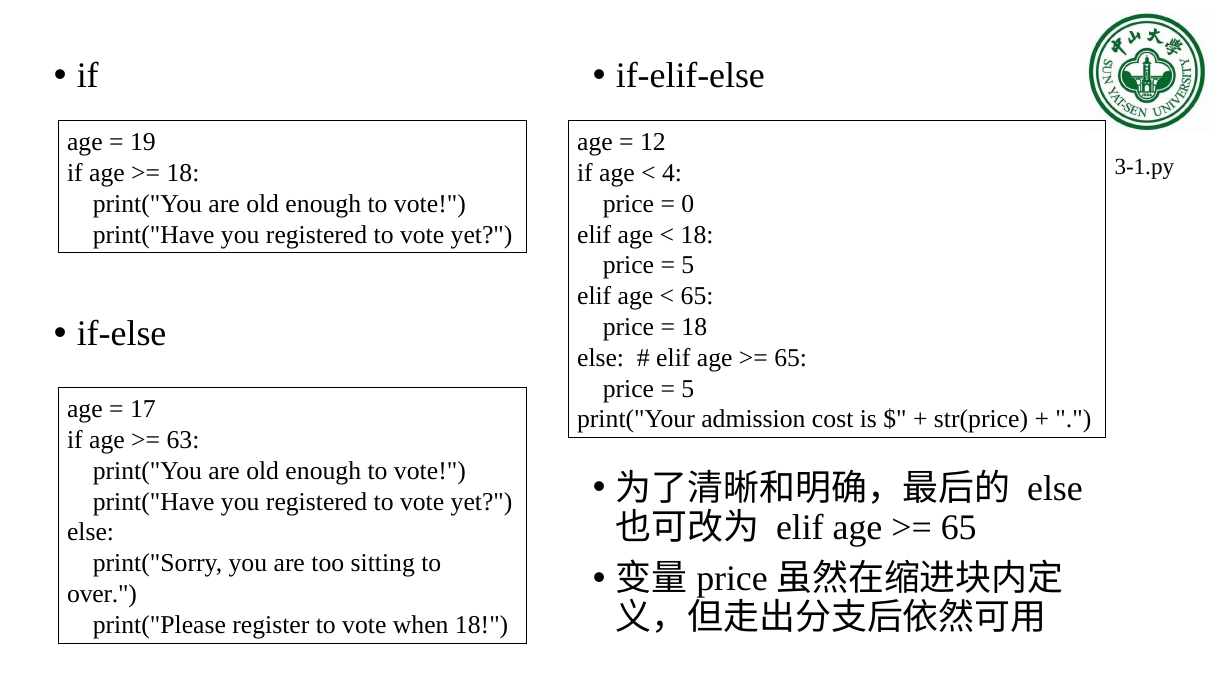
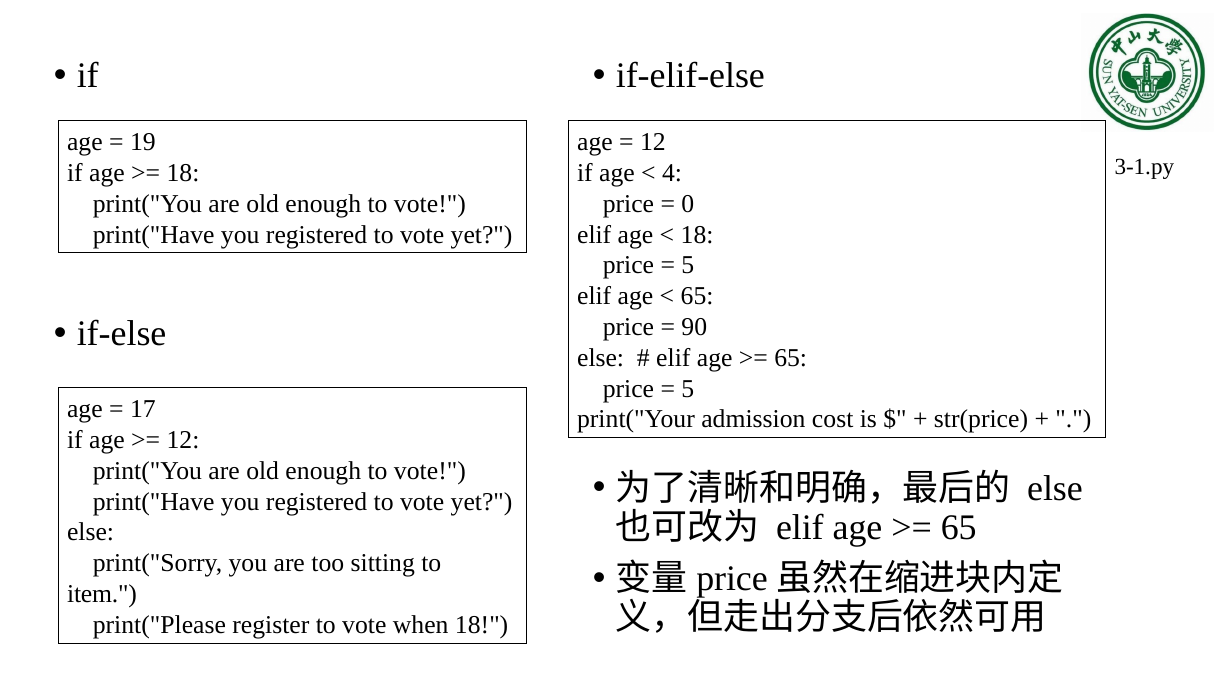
18 at (694, 327): 18 -> 90
63 at (183, 440): 63 -> 12
over: over -> item
